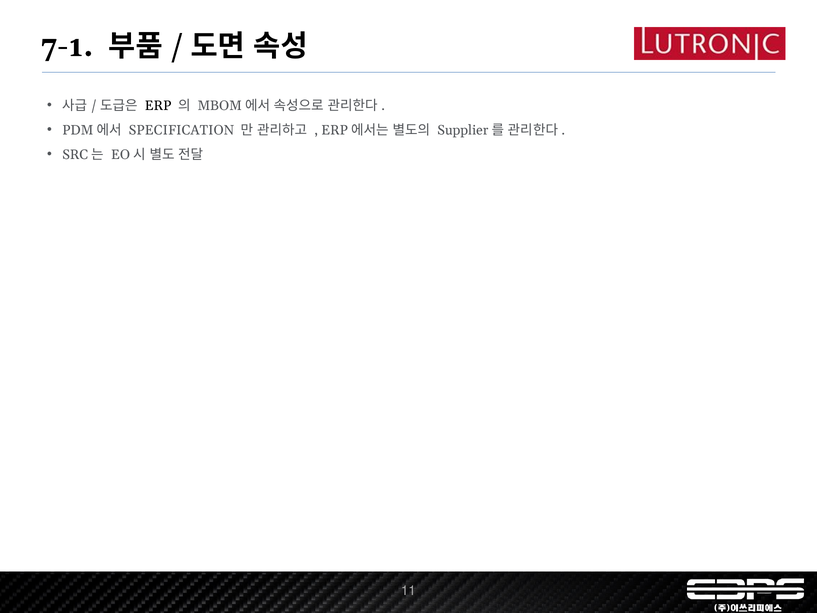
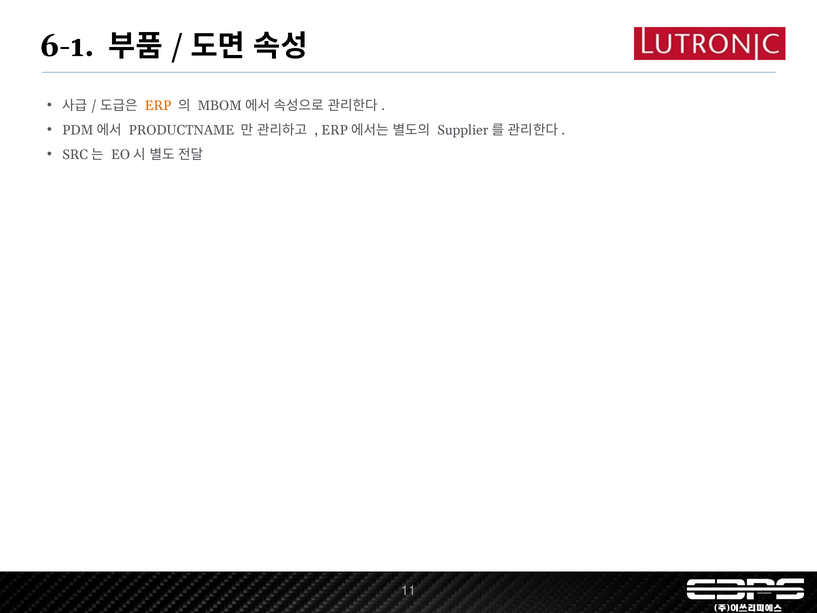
7-1: 7-1 -> 6-1
ERP colour: black -> orange
SPECIFICATION: SPECIFICATION -> PRODUCTNAME
